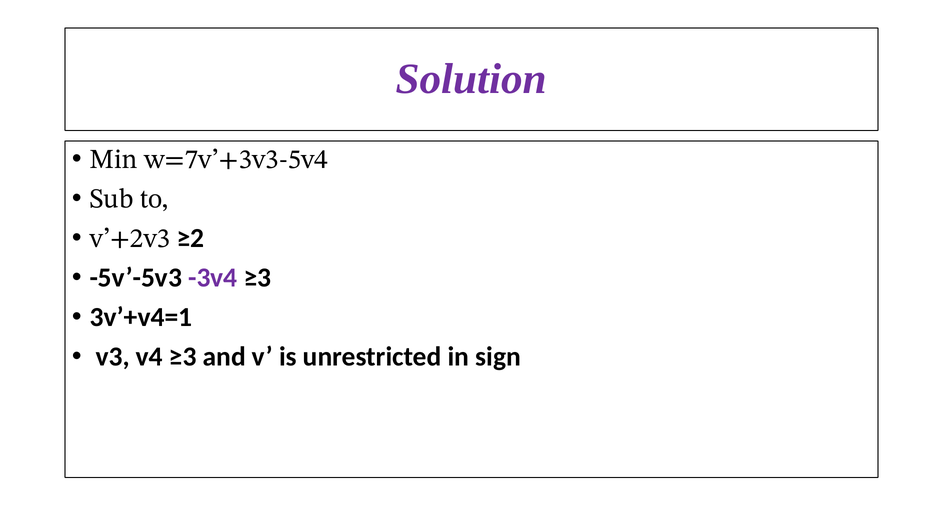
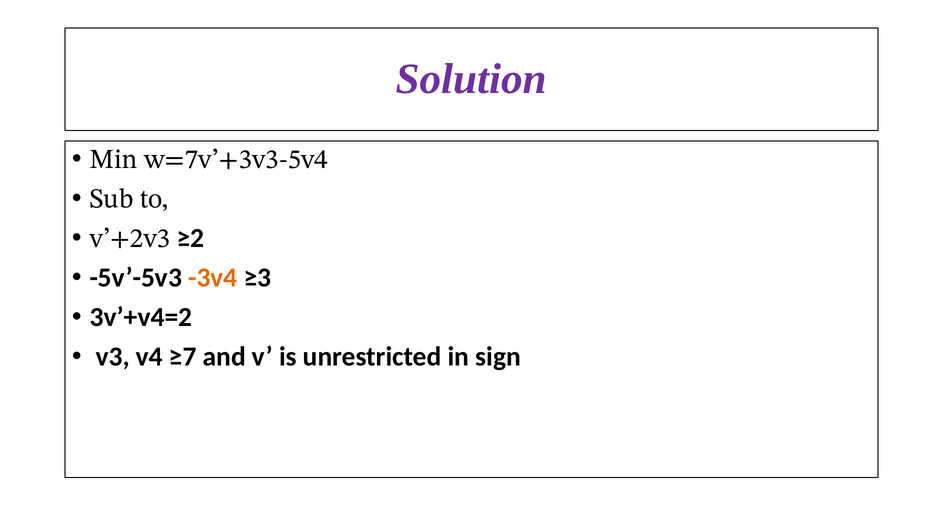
-3v4 colour: purple -> orange
3v’+v4=1: 3v’+v4=1 -> 3v’+v4=2
v4 ≥3: ≥3 -> ≥7
